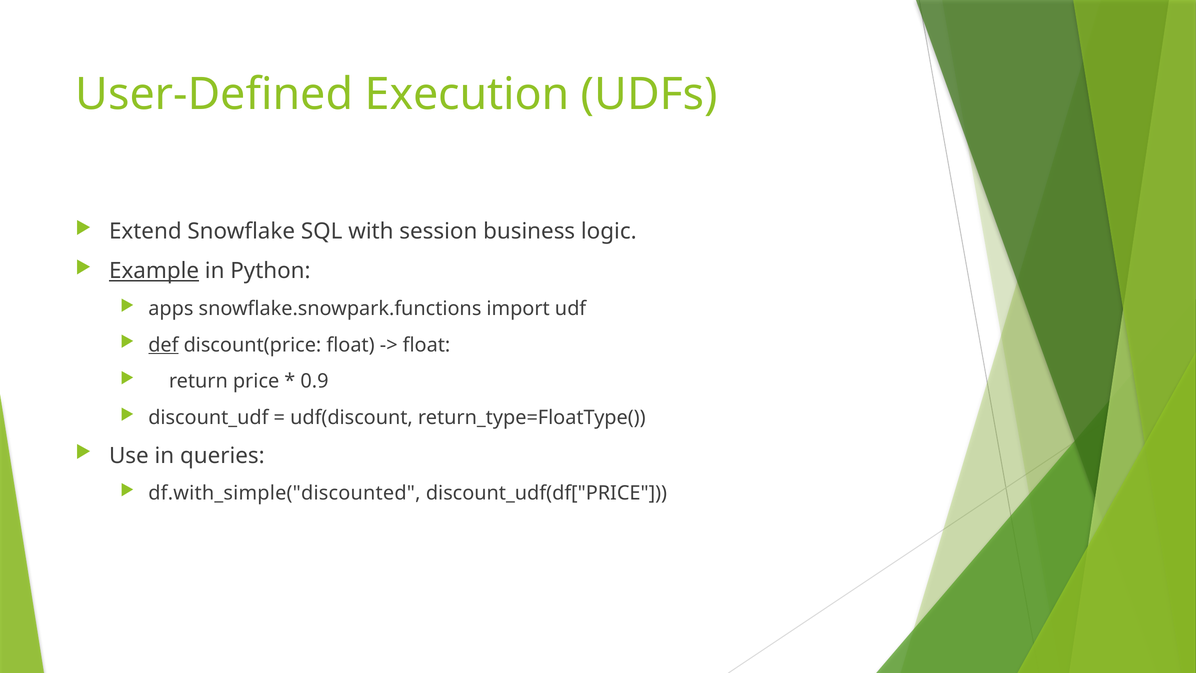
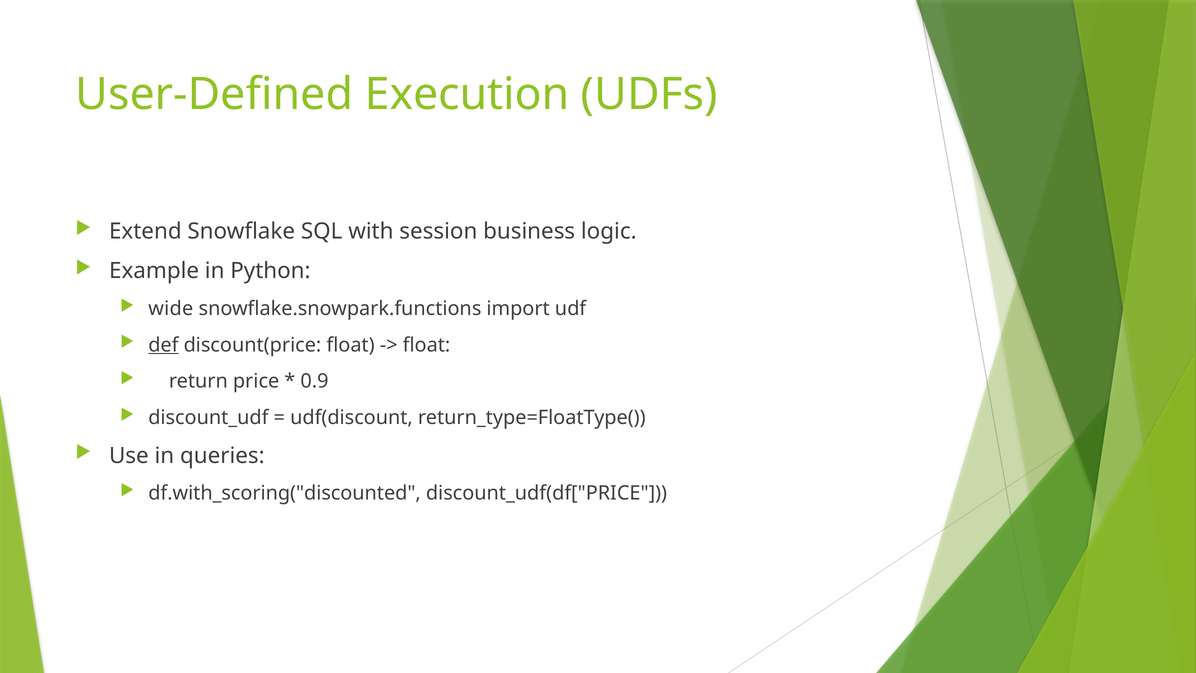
Example underline: present -> none
apps: apps -> wide
df.with_simple("discounted: df.with_simple("discounted -> df.with_scoring("discounted
